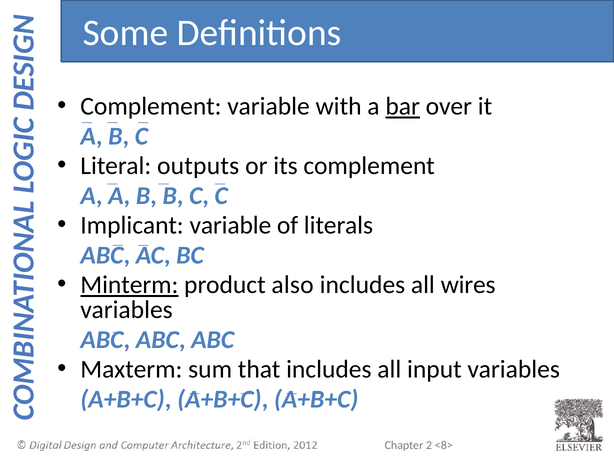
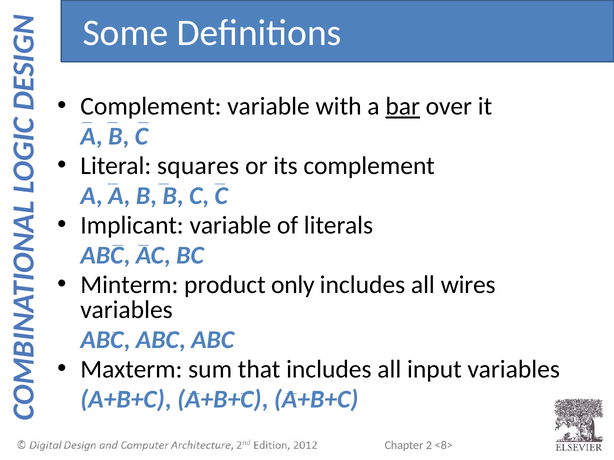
outputs: outputs -> squares
Minterm underline: present -> none
also: also -> only
